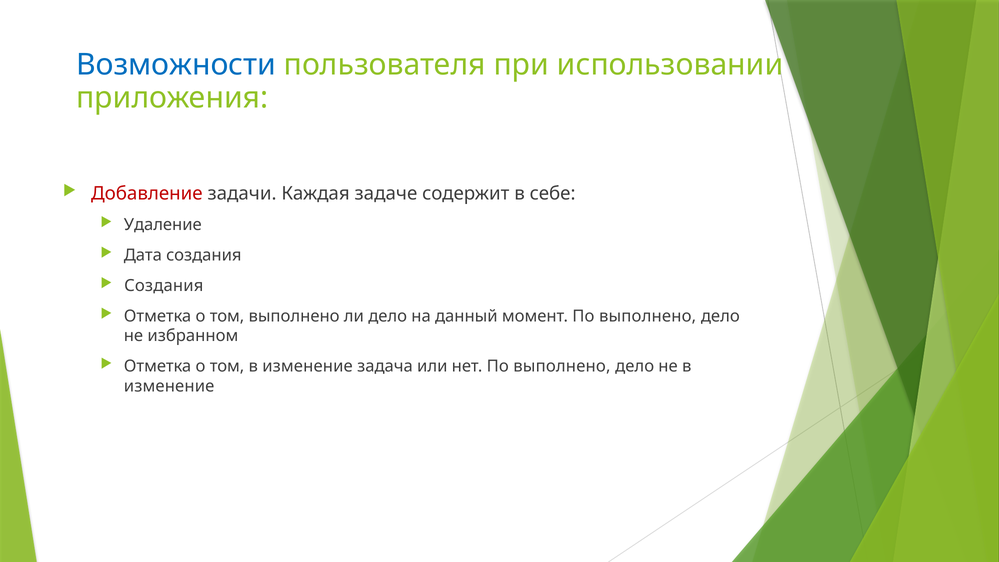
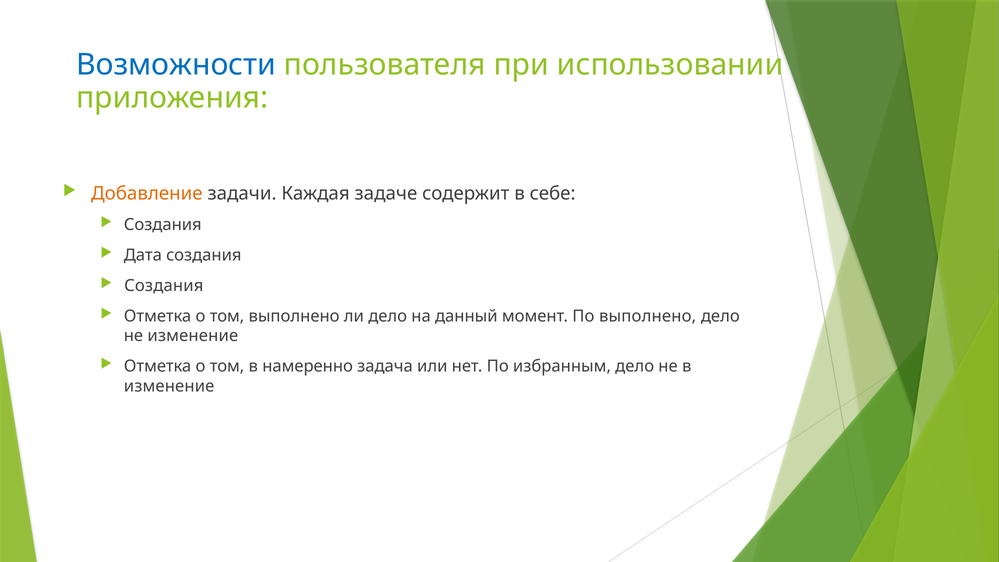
Добавление colour: red -> orange
Удаление at (163, 225): Удаление -> Создания
не избранном: избранном -> изменение
том в изменение: изменение -> намеренно
нет По выполнено: выполнено -> избранным
